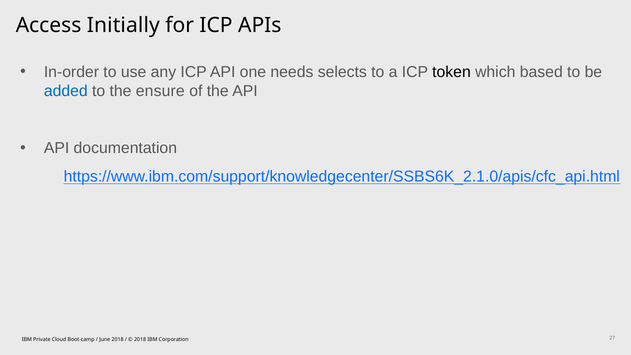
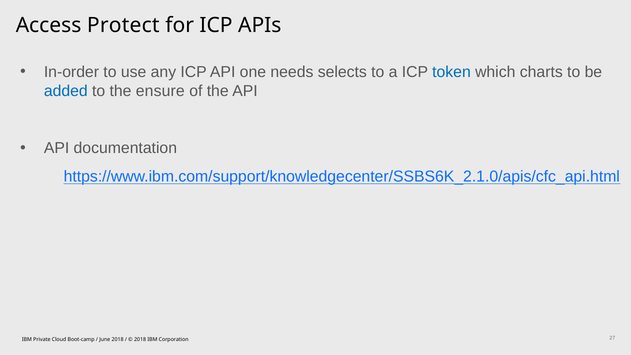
Initially: Initially -> Protect
token colour: black -> blue
based: based -> charts
